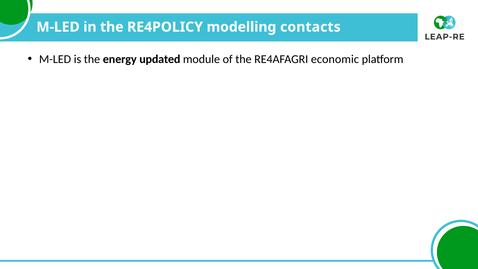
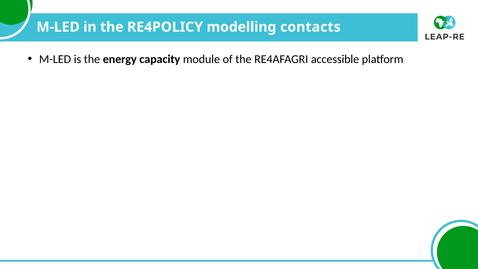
updated: updated -> capacity
economic: economic -> accessible
